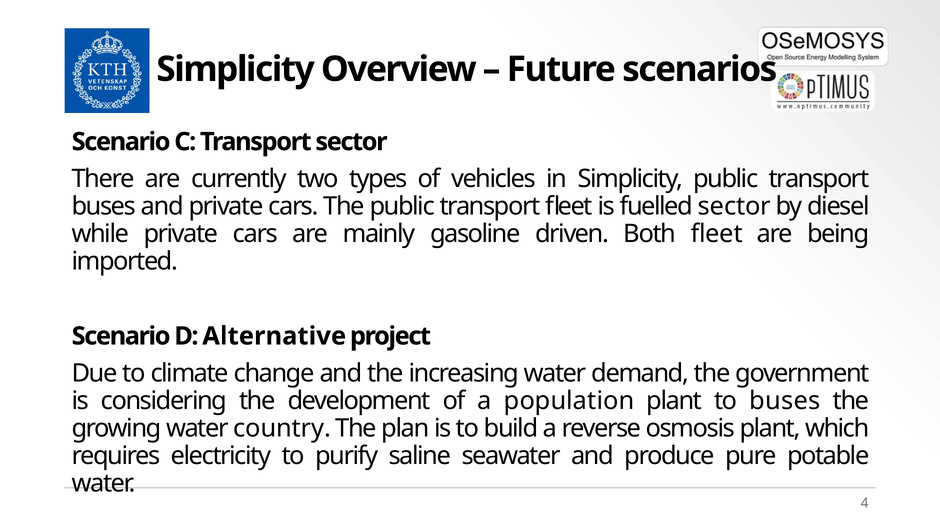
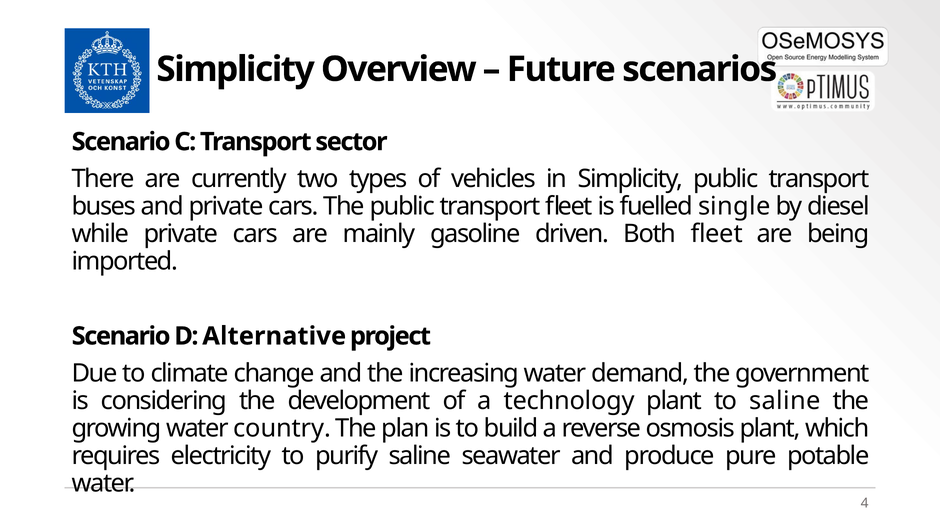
fuelled sector: sector -> single
population: population -> technology
to buses: buses -> saline
